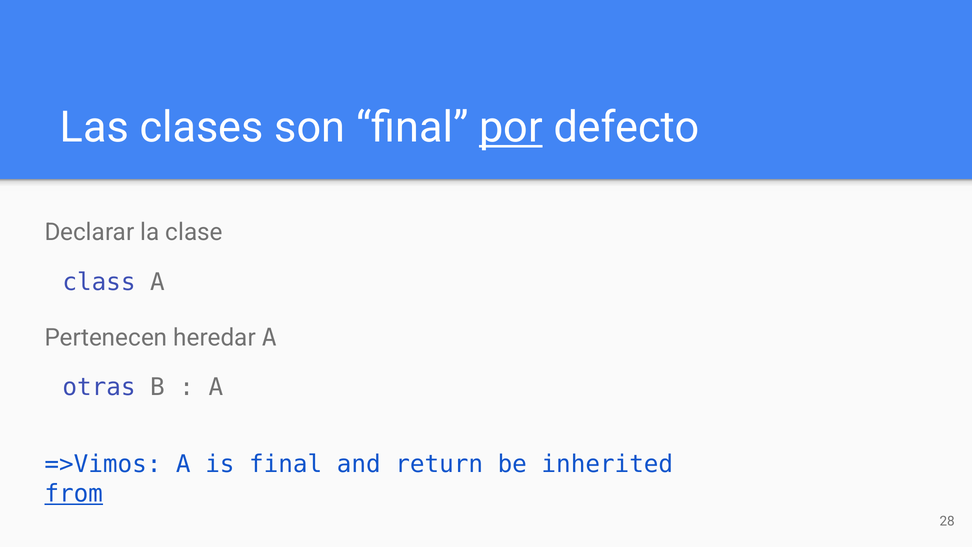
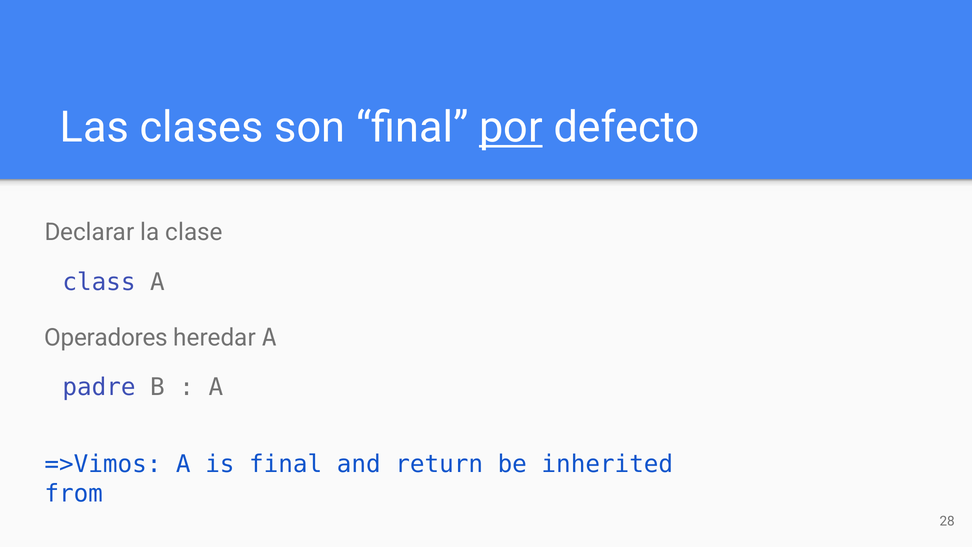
Pertenecen: Pertenecen -> Operadores
otras: otras -> padre
from underline: present -> none
